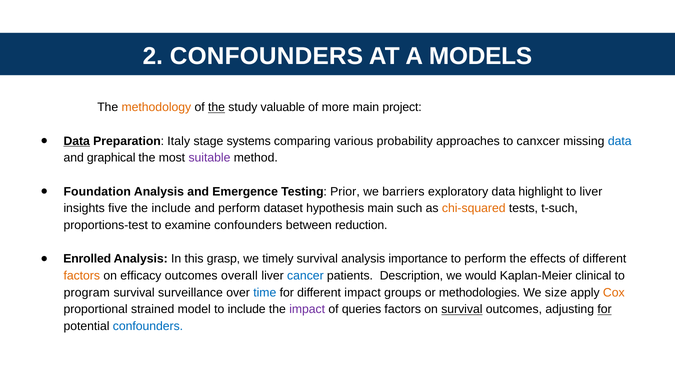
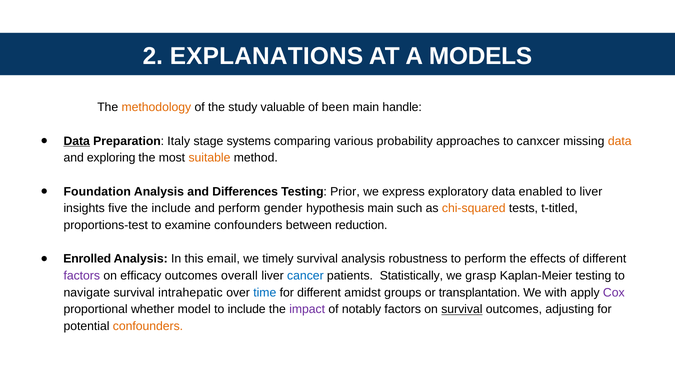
2 CONFOUNDERS: CONFOUNDERS -> EXPLANATIONS
the at (217, 107) underline: present -> none
more: more -> been
project: project -> handle
data at (620, 141) colour: blue -> orange
graphical: graphical -> exploring
suitable colour: purple -> orange
Emergence: Emergence -> Differences
barriers: barriers -> express
highlight: highlight -> enabled
dataset: dataset -> gender
t-such: t-such -> t-titled
grasp: grasp -> email
importance: importance -> robustness
factors at (82, 276) colour: orange -> purple
Description: Description -> Statistically
would: would -> grasp
Kaplan-Meier clinical: clinical -> testing
program: program -> navigate
surveillance: surveillance -> intrahepatic
different impact: impact -> amidst
methodologies: methodologies -> transplantation
size: size -> with
Cox colour: orange -> purple
strained: strained -> whether
queries: queries -> notably
for at (604, 309) underline: present -> none
confounders at (148, 326) colour: blue -> orange
